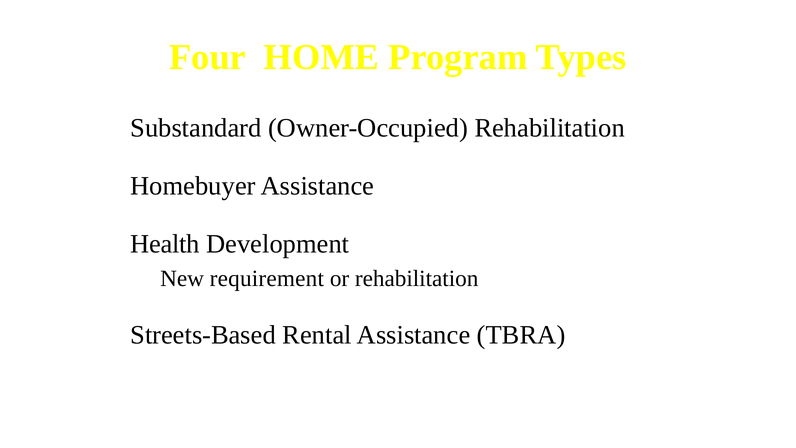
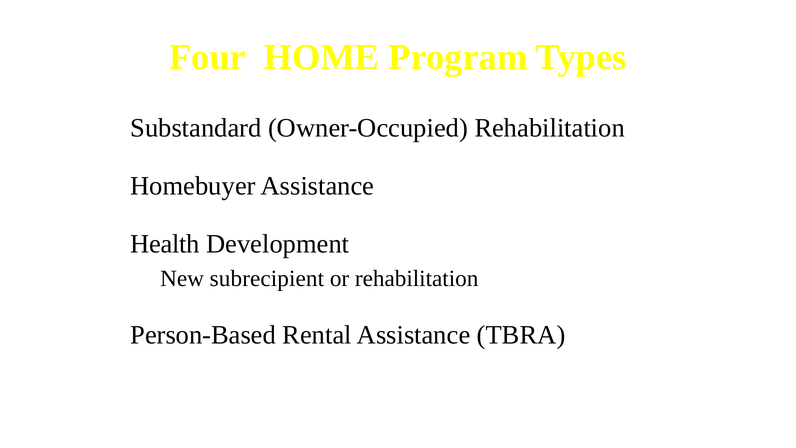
requirement: requirement -> subrecipient
Streets-Based: Streets-Based -> Person-Based
